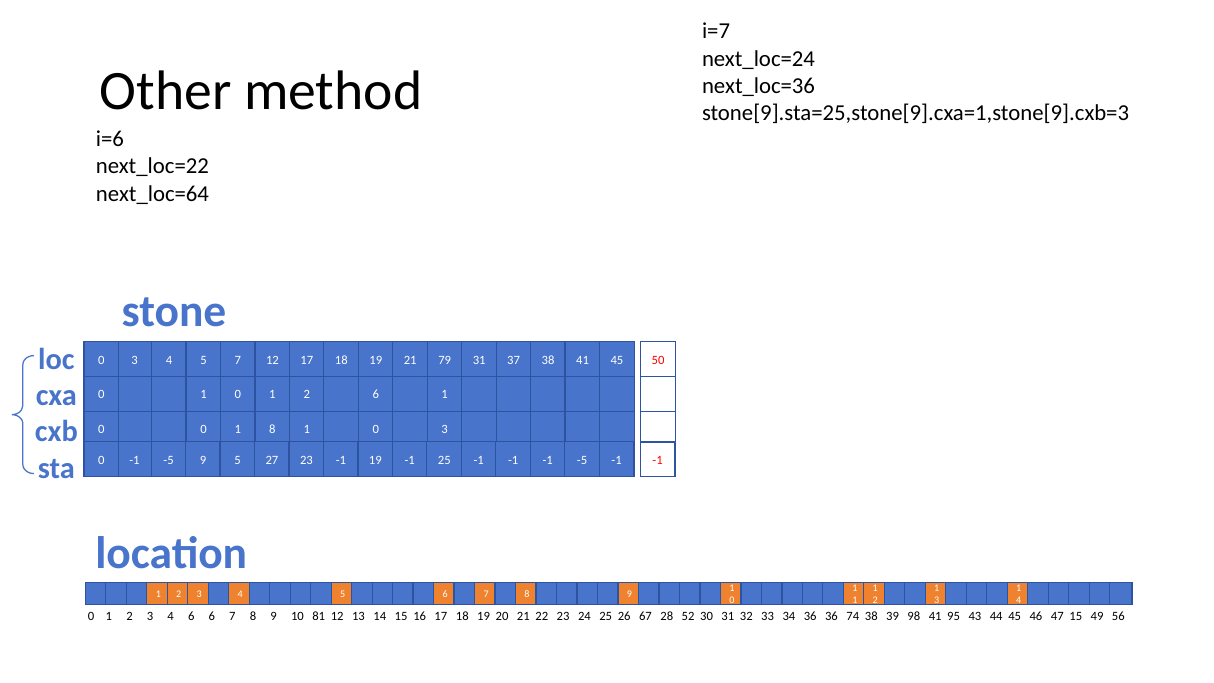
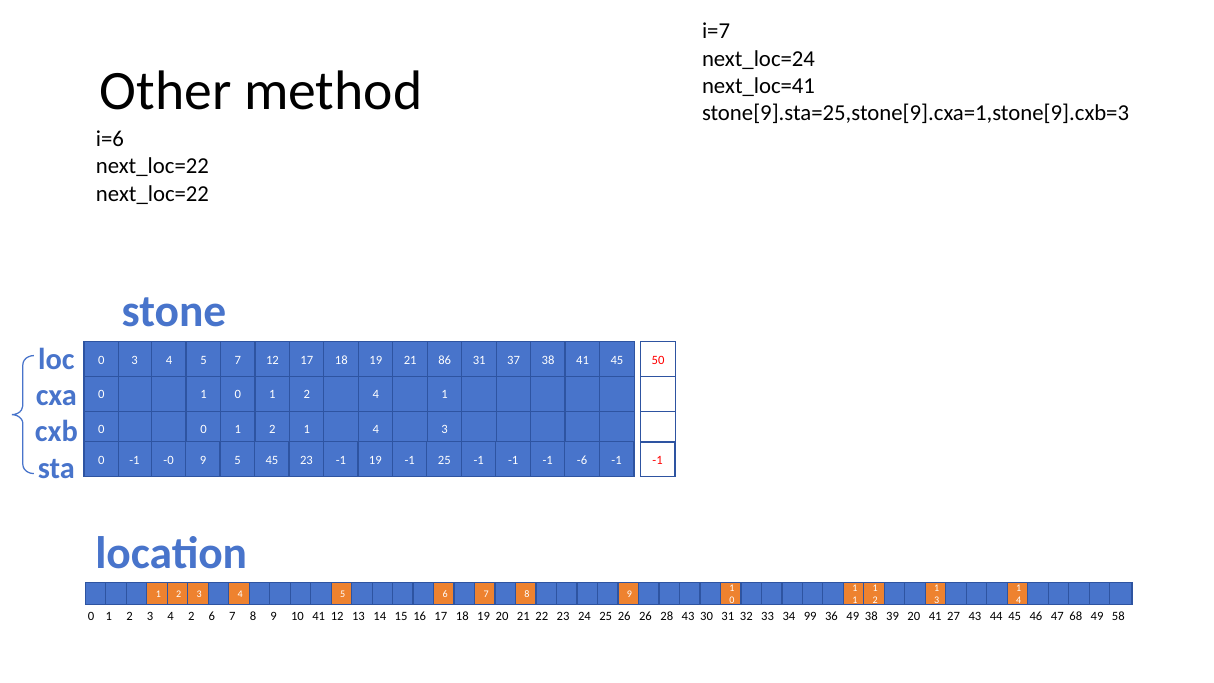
next_loc=36: next_loc=36 -> next_loc=41
next_loc=64 at (152, 194): next_loc=64 -> next_loc=22
79: 79 -> 86
2 6: 6 -> 4
8 at (272, 430): 8 -> 2
0 at (376, 430): 0 -> 4
sta -1 -5: -5 -> -0
5 27: 27 -> 45
-1 -1 -5: -5 -> -6
4 6: 6 -> 2
10 81: 81 -> 41
26 67: 67 -> 26
28 52: 52 -> 43
34 36: 36 -> 99
36 74: 74 -> 49
39 98: 98 -> 20
95: 95 -> 27
47 15: 15 -> 68
56: 56 -> 58
